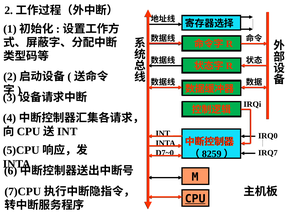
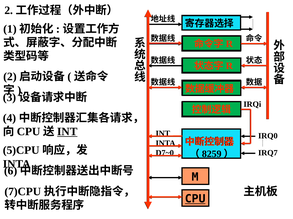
INT at (67, 132) underline: none -> present
